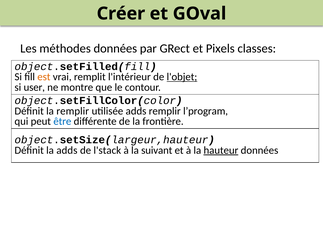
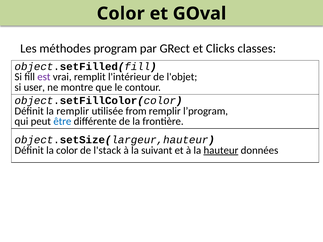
Créer at (121, 14): Créer -> Color
méthodes données: données -> program
Pixels: Pixels -> Clicks
est colour: orange -> purple
l'objet underline: present -> none
utilisée adds: adds -> from
la adds: adds -> color
